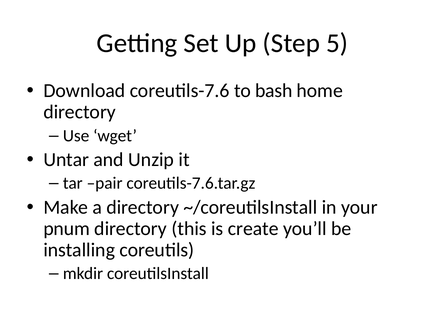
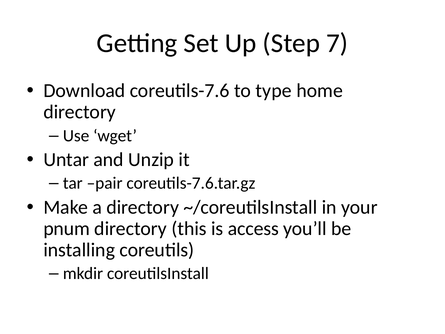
5: 5 -> 7
bash: bash -> type
create: create -> access
